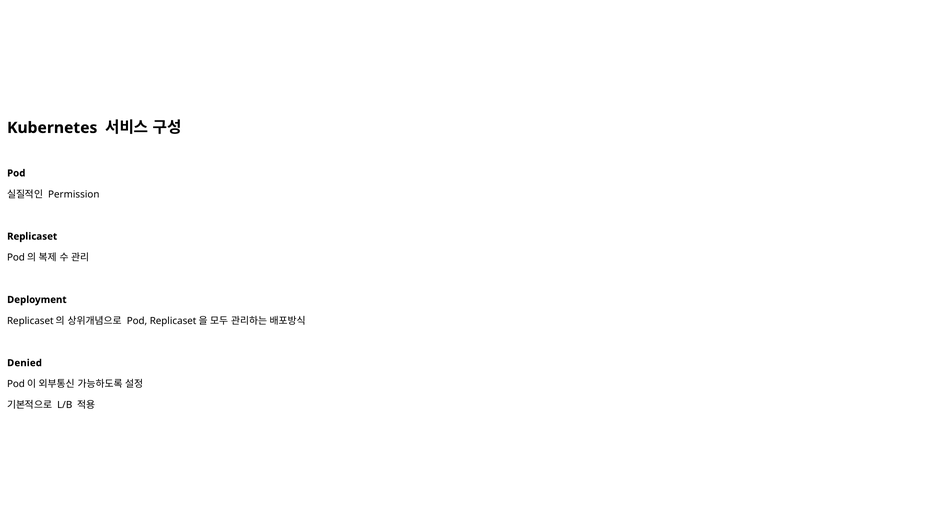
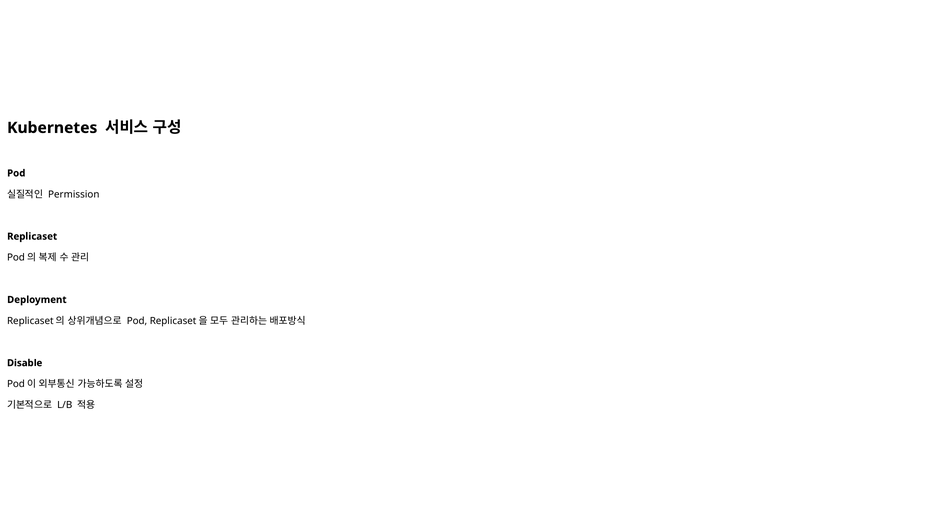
Denied: Denied -> Disable
